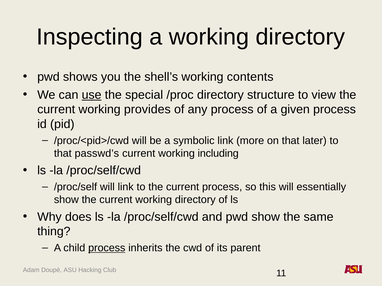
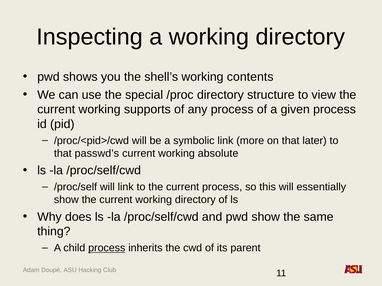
use underline: present -> none
provides: provides -> supports
including: including -> absolute
